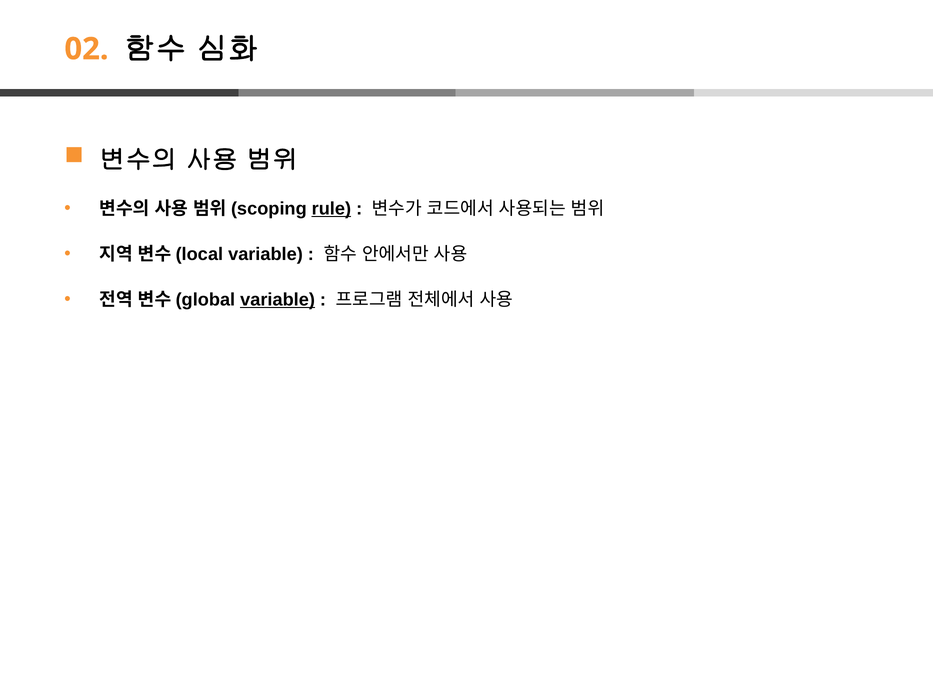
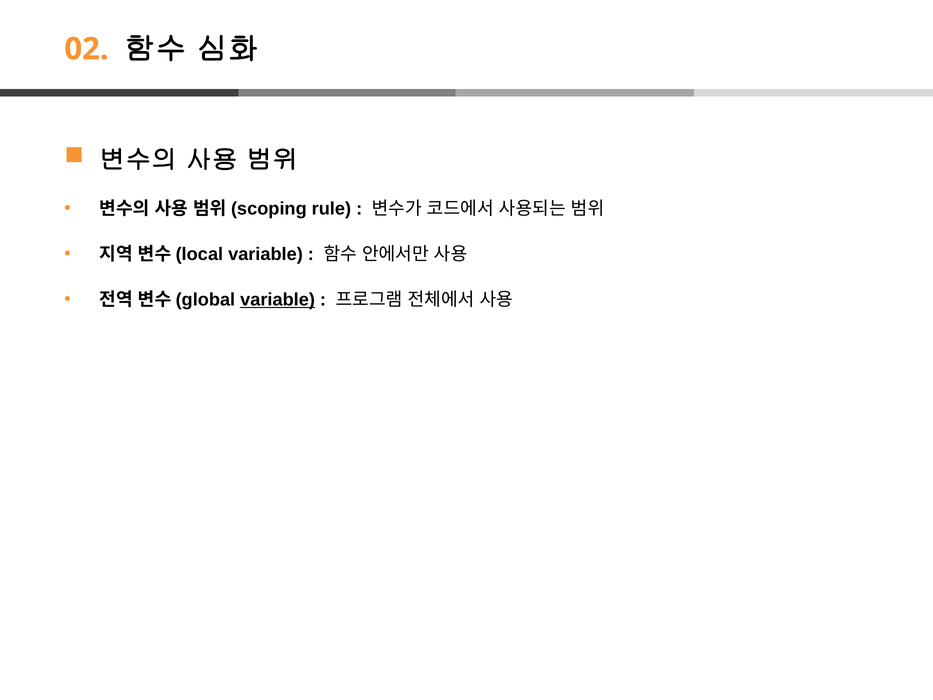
rule underline: present -> none
